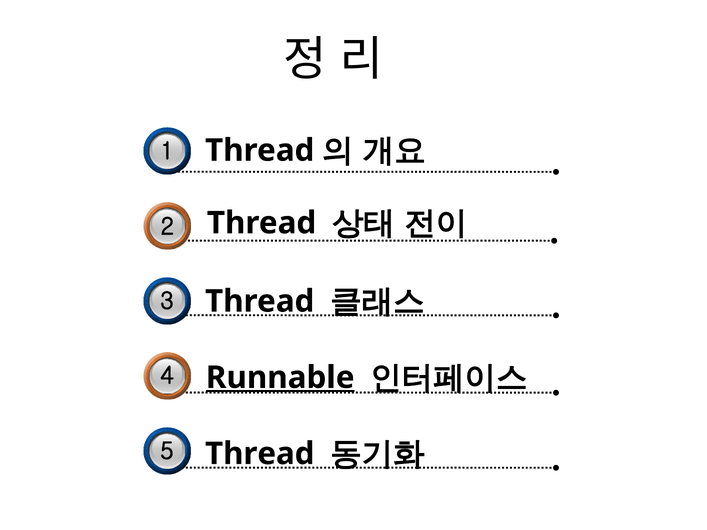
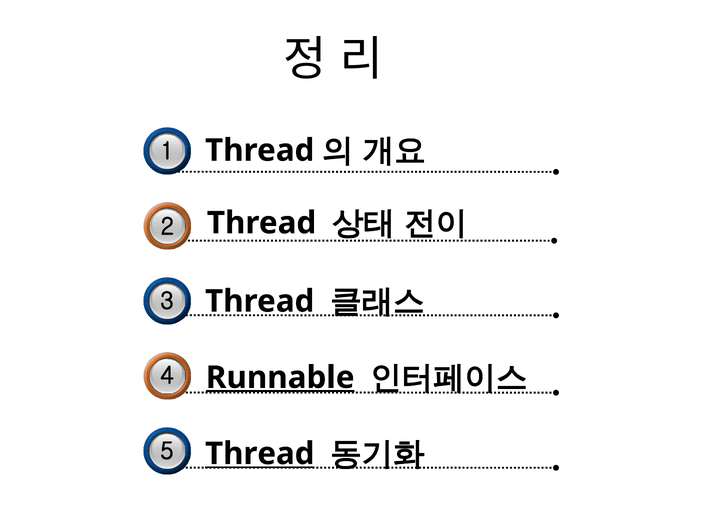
Thread at (260, 454) underline: none -> present
